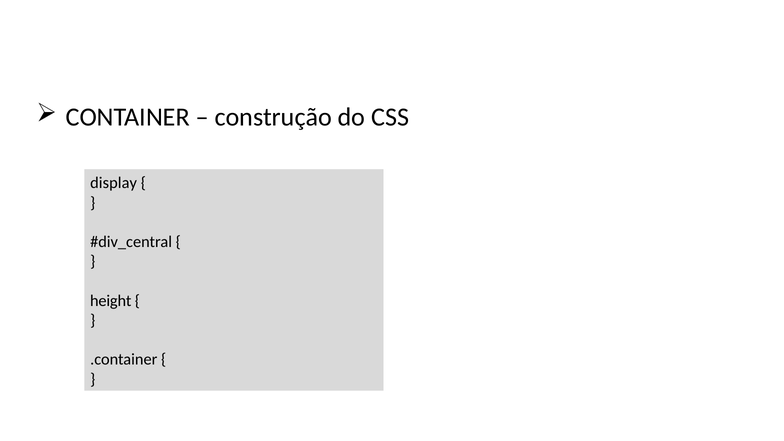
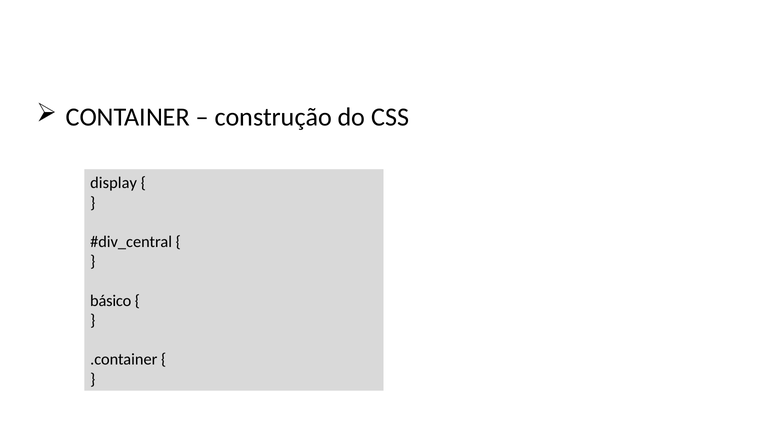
height: height -> básico
